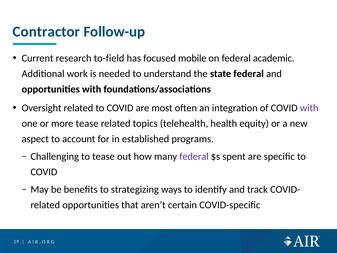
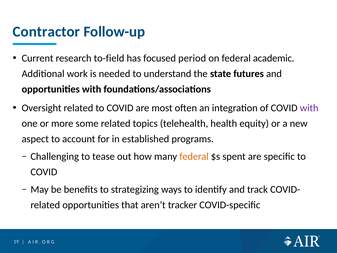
mobile: mobile -> period
state federal: federal -> futures
more tease: tease -> some
federal at (194, 156) colour: purple -> orange
certain: certain -> tracker
